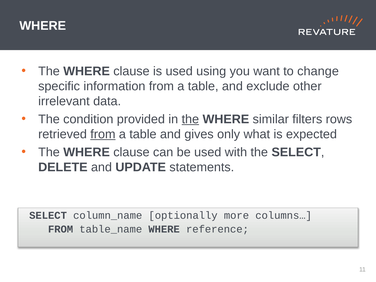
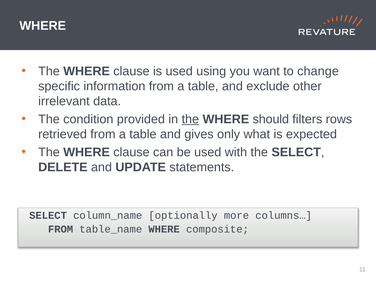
similar: similar -> should
from at (103, 134) underline: present -> none
reference: reference -> composite
